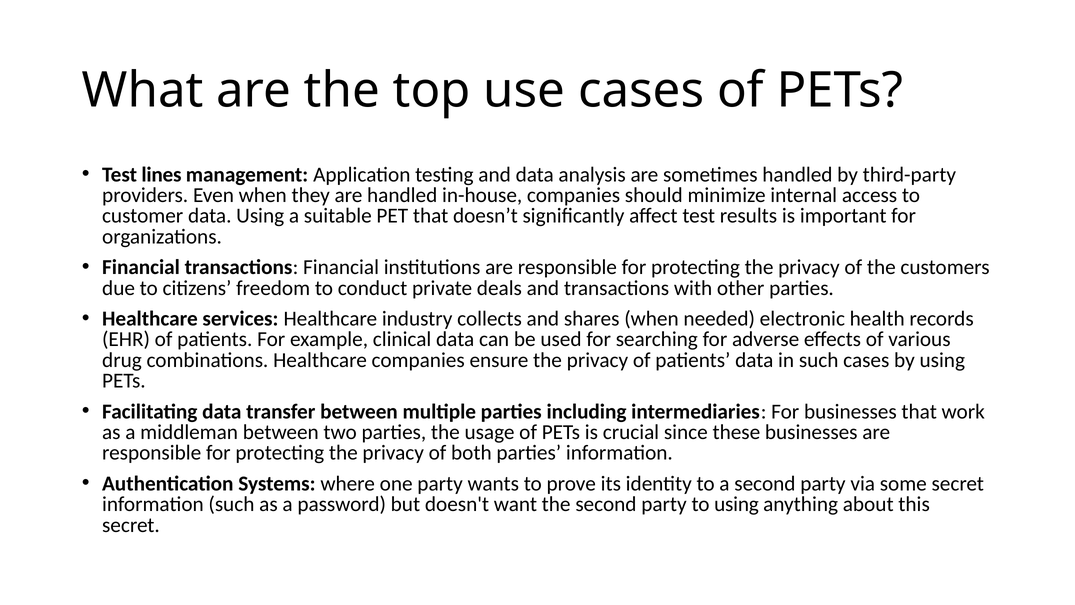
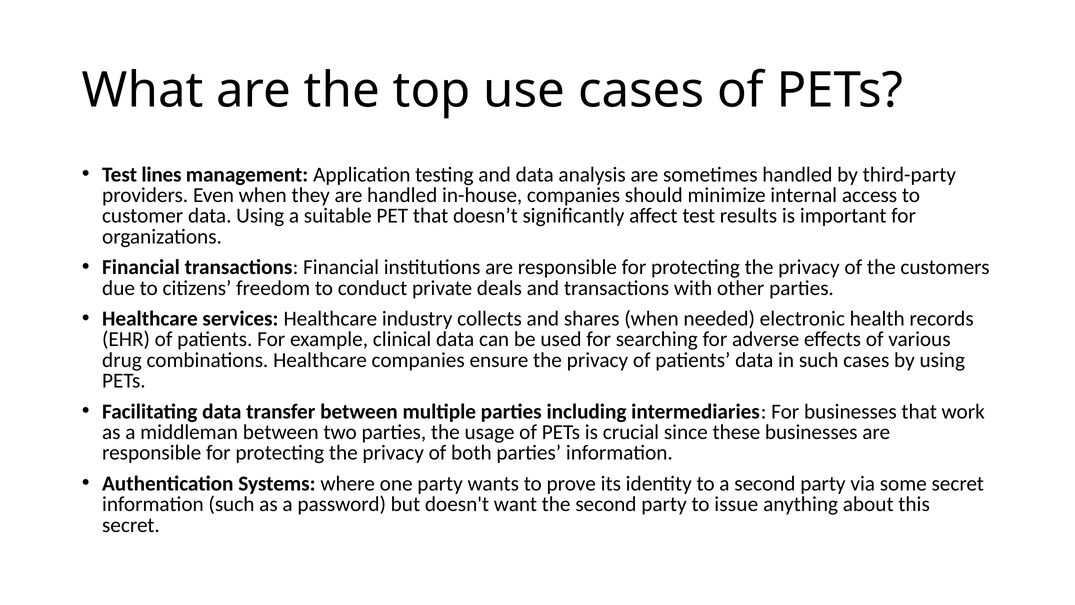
to using: using -> issue
